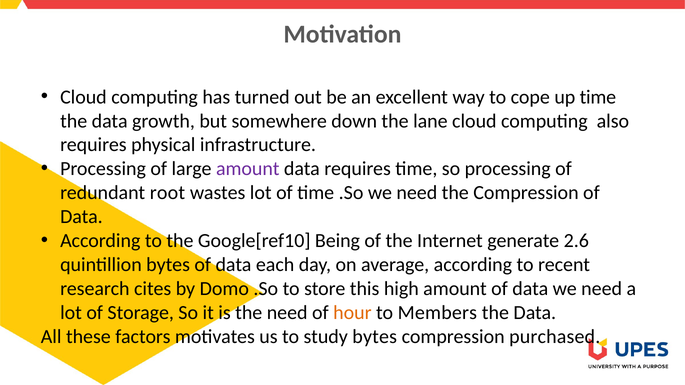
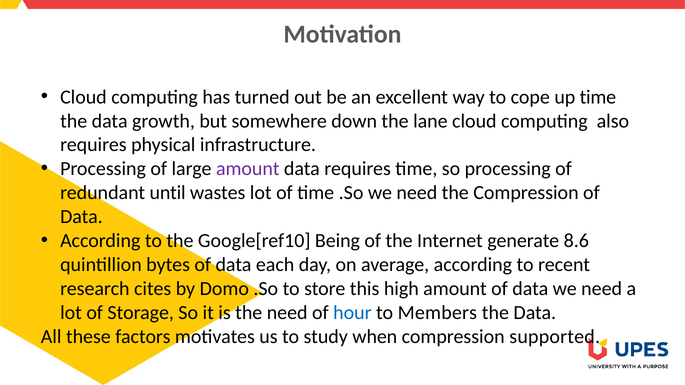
root: root -> until
2.6: 2.6 -> 8.6
hour colour: orange -> blue
study bytes: bytes -> when
purchased: purchased -> supported
